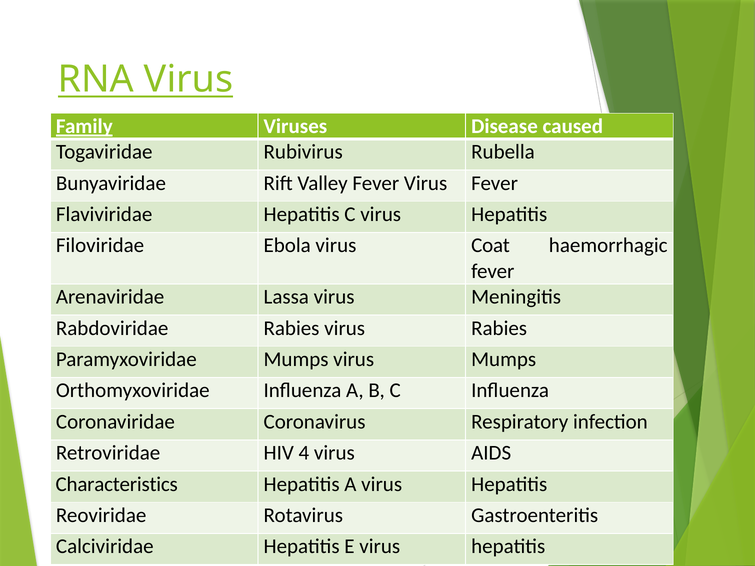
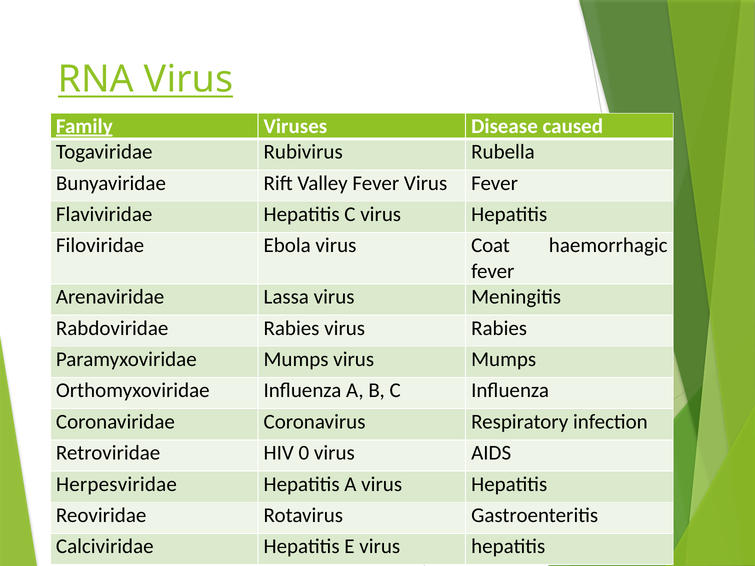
4: 4 -> 0
Characteristics: Characteristics -> Herpesviridae
